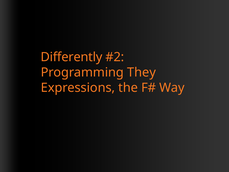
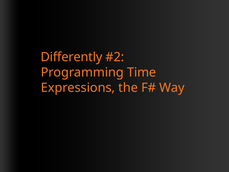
They: They -> Time
